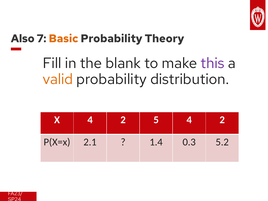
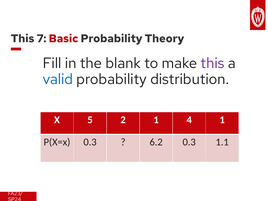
Also at (23, 39): Also -> This
Basic colour: orange -> red
valid colour: orange -> blue
X 4: 4 -> 5
2 5: 5 -> 1
2 at (222, 120): 2 -> 1
P(X=x 2.1: 2.1 -> 0.3
1.4: 1.4 -> 6.2
5.2: 5.2 -> 1.1
